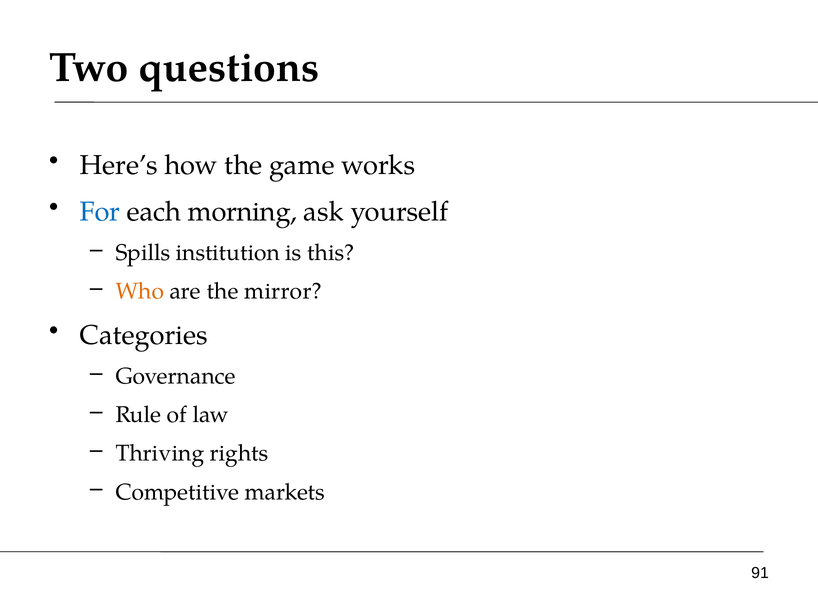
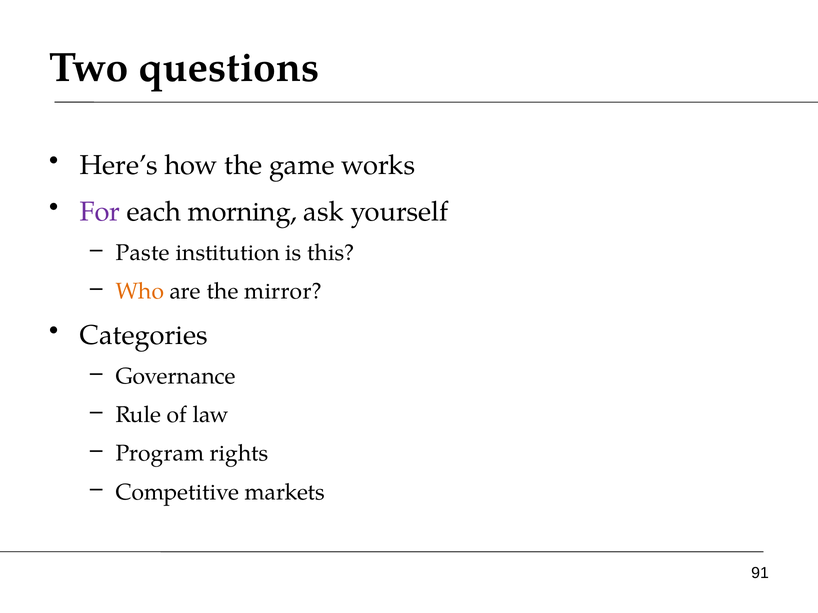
For colour: blue -> purple
Spills: Spills -> Paste
Thriving: Thriving -> Program
